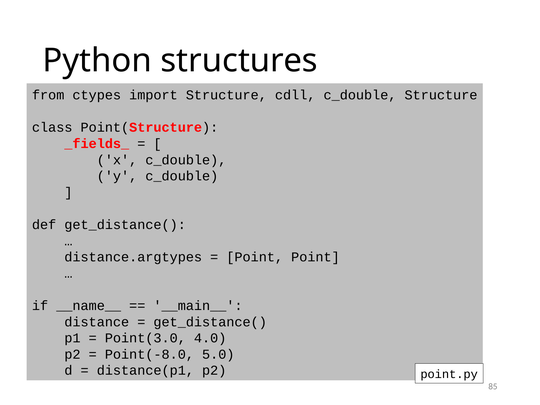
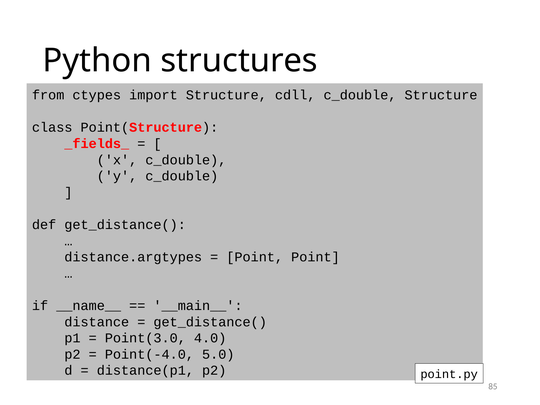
Point(-8.0: Point(-8.0 -> Point(-4.0
